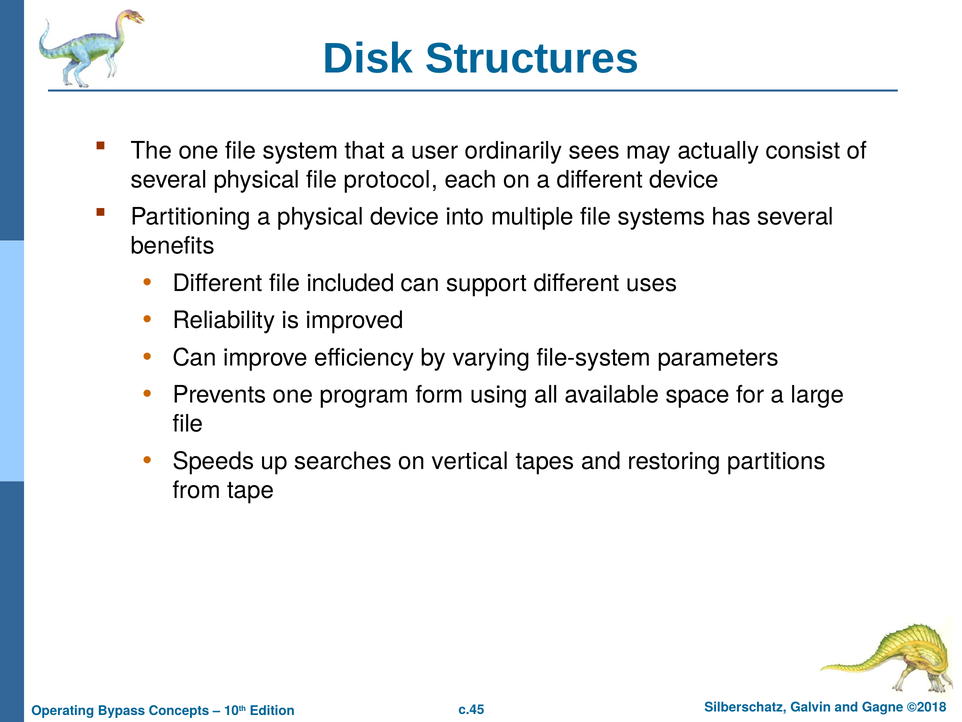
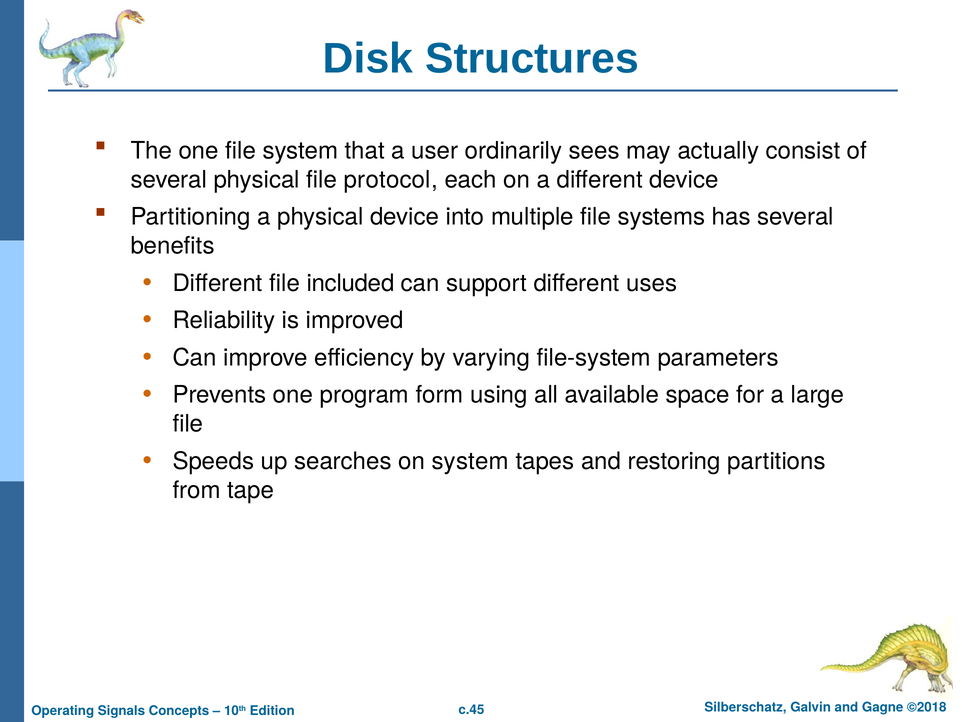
on vertical: vertical -> system
Bypass: Bypass -> Signals
